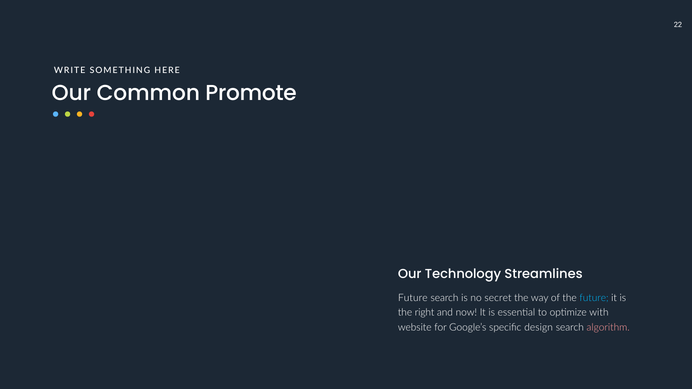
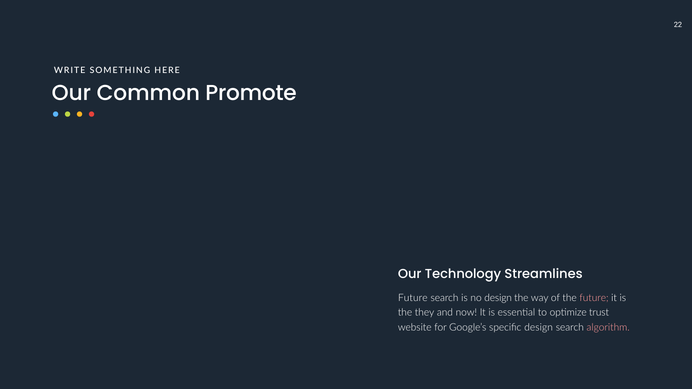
no secret: secret -> design
future at (594, 298) colour: light blue -> pink
right: right -> they
with: with -> trust
